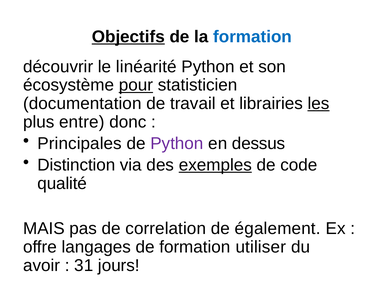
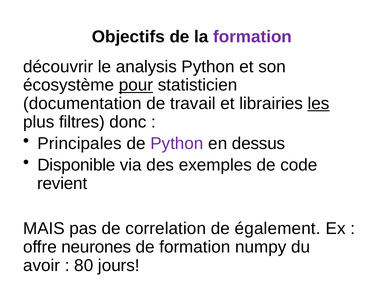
Objectifs underline: present -> none
formation at (253, 37) colour: blue -> purple
linéarité: linéarité -> analysis
entre: entre -> filtres
Distinction: Distinction -> Disponible
exemples underline: present -> none
qualité: qualité -> revient
langages: langages -> neurones
utiliser: utiliser -> numpy
31: 31 -> 80
